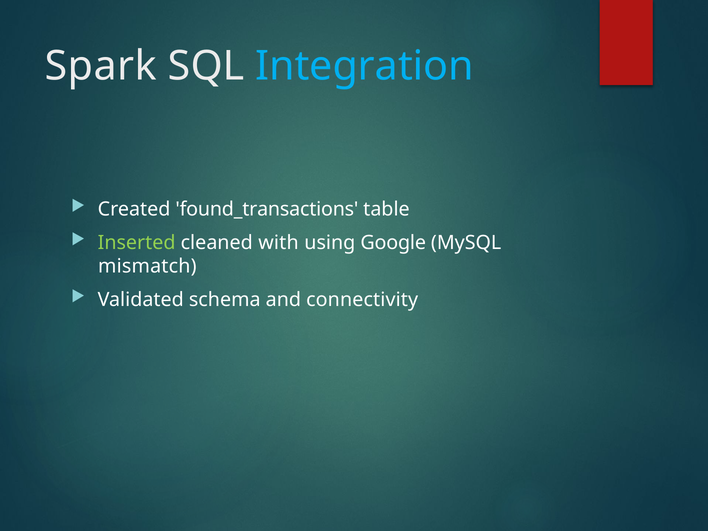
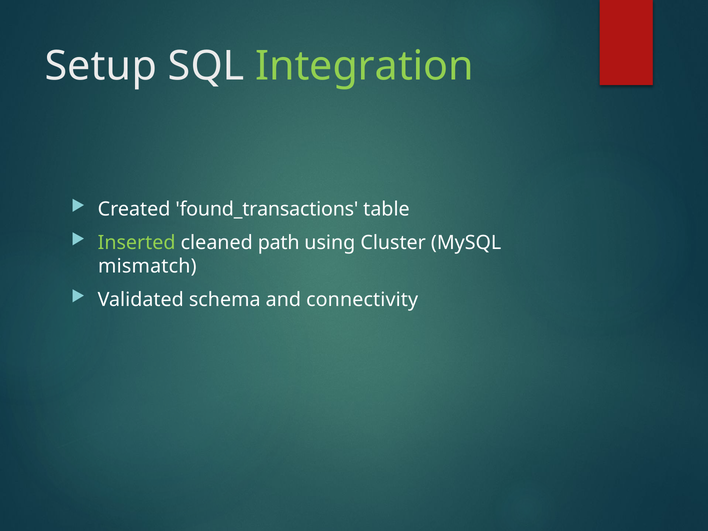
Spark: Spark -> Setup
Integration colour: light blue -> light green
with: with -> path
Google: Google -> Cluster
